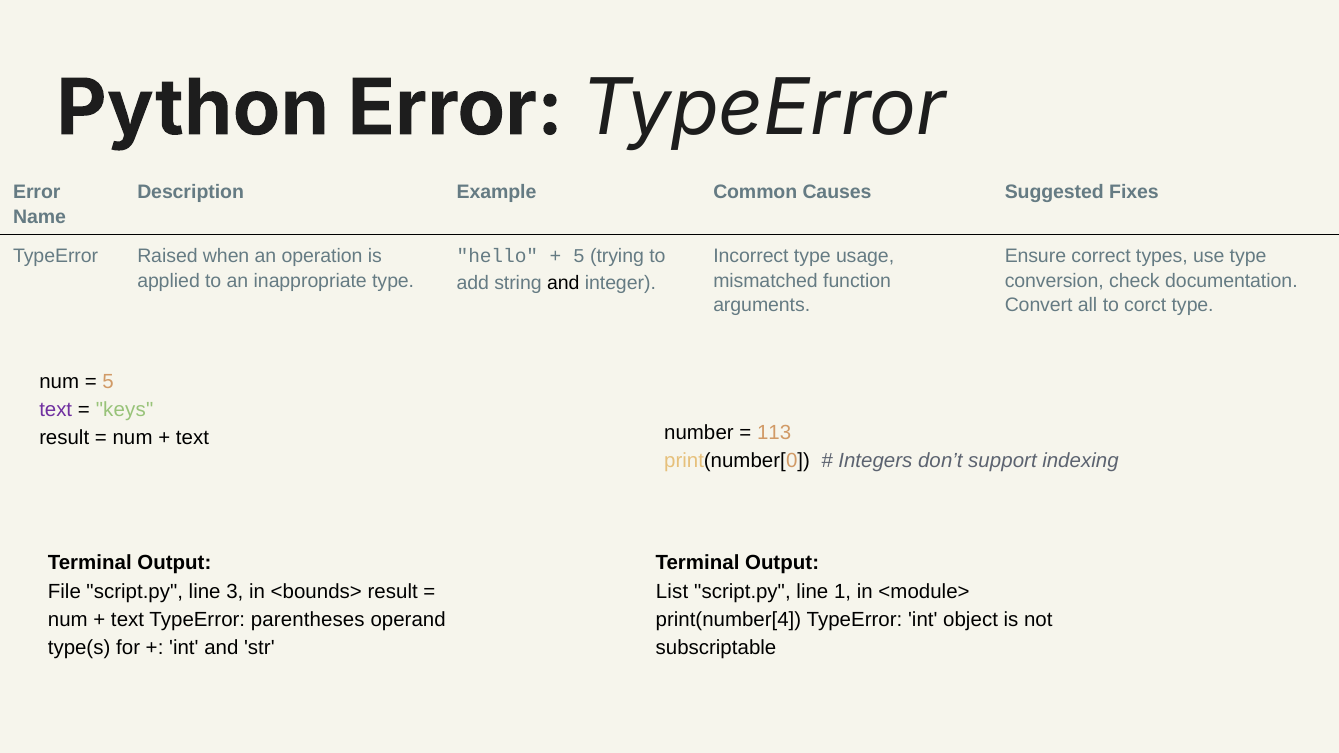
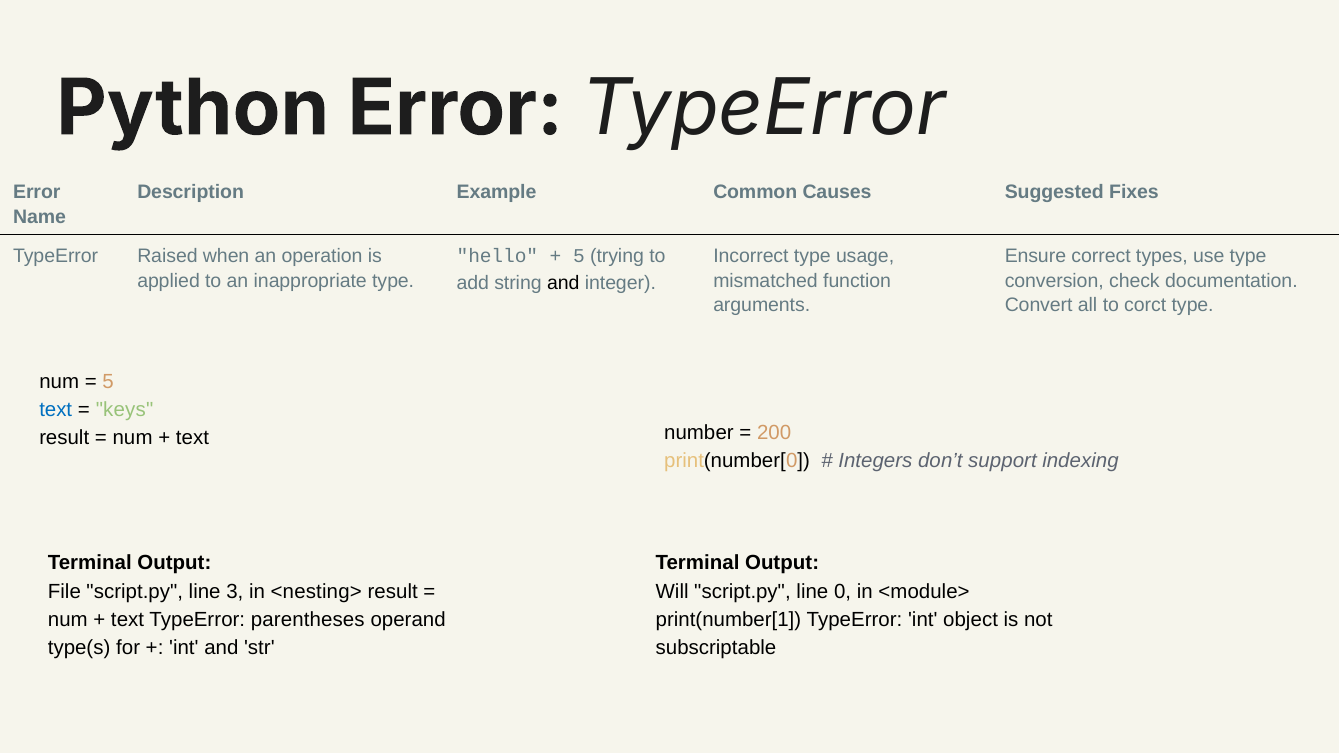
text at (56, 410) colour: purple -> blue
113: 113 -> 200
<bounds>: <bounds> -> <nesting>
List: List -> Will
1: 1 -> 0
print(number[4: print(number[4 -> print(number[1
